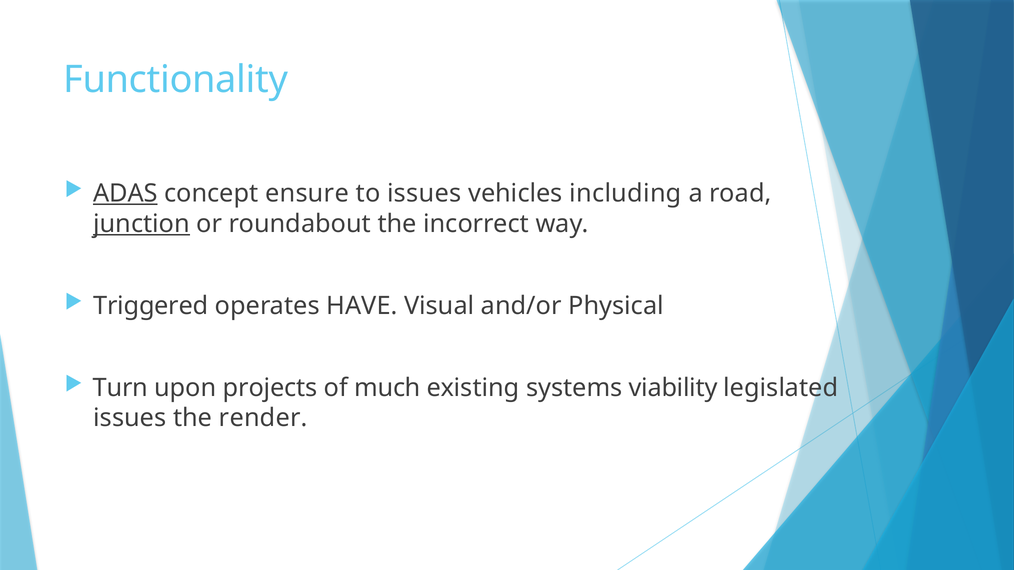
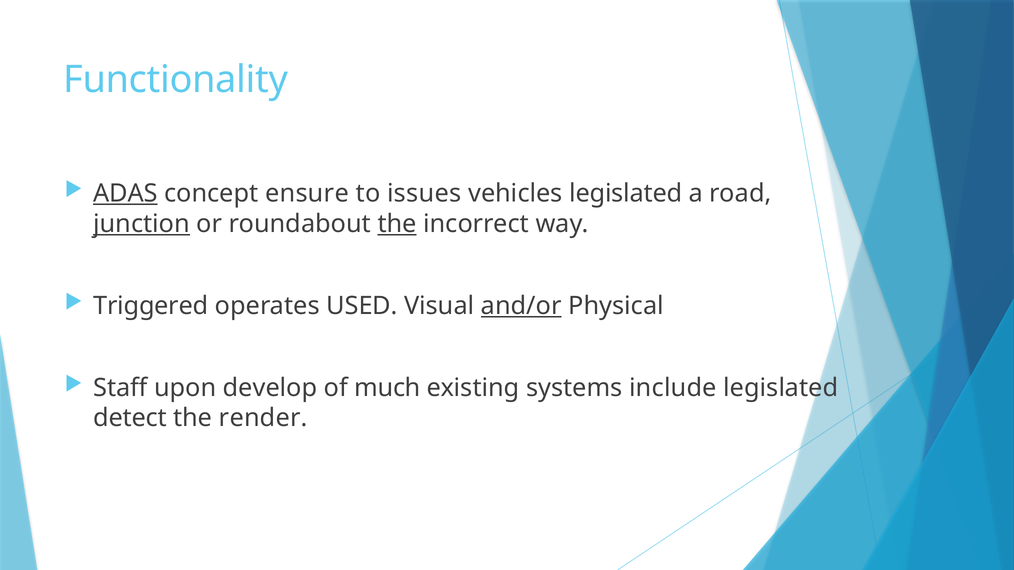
vehicles including: including -> legislated
the at (397, 224) underline: none -> present
HAVE: HAVE -> USED
and/or underline: none -> present
Turn: Turn -> Staff
projects: projects -> develop
viability: viability -> include
issues at (130, 418): issues -> detect
